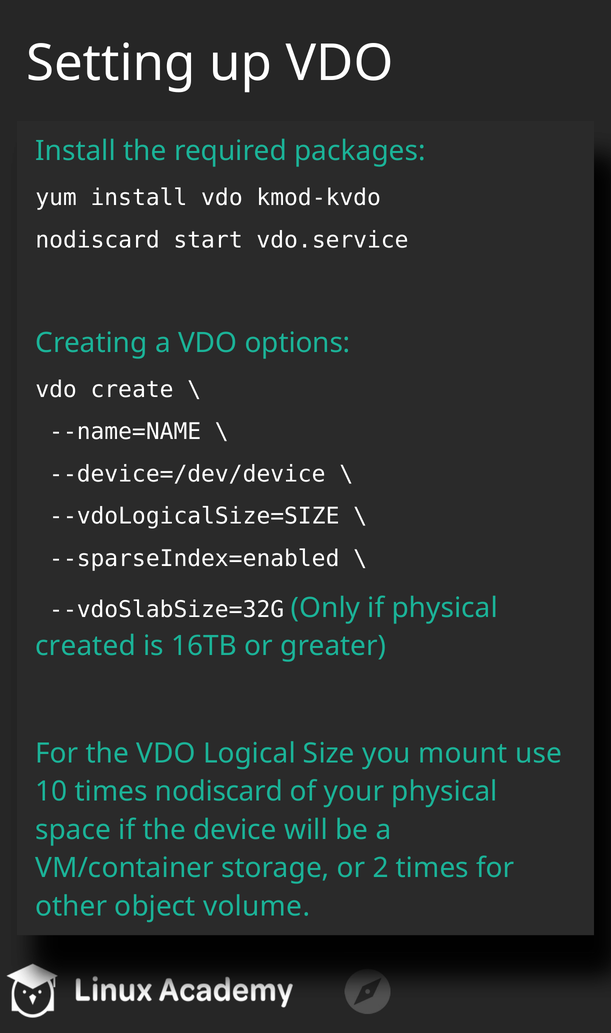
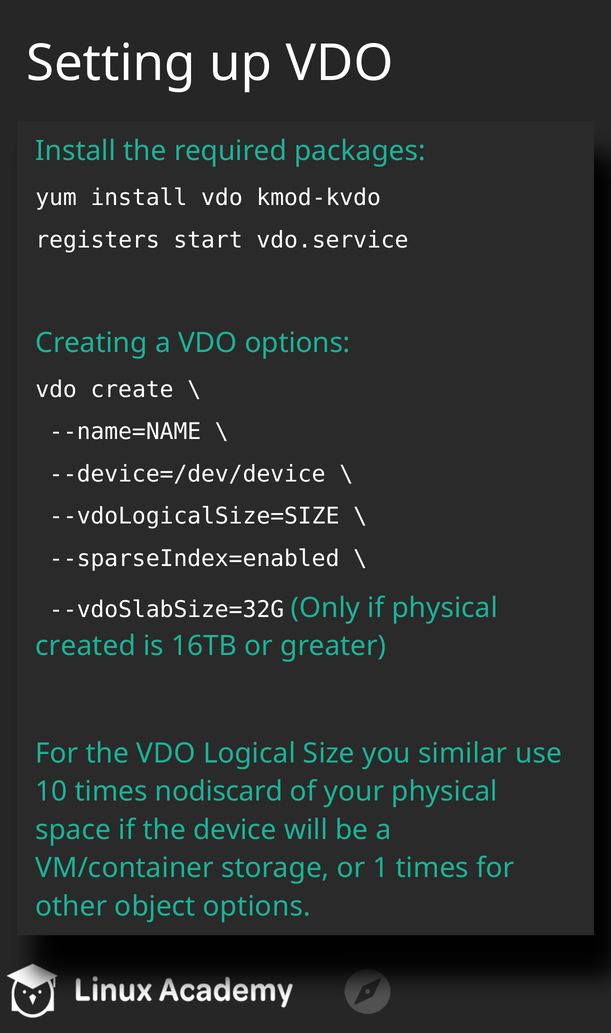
nodiscard at (98, 240): nodiscard -> registers
mount: mount -> similar
2: 2 -> 1
object volume: volume -> options
